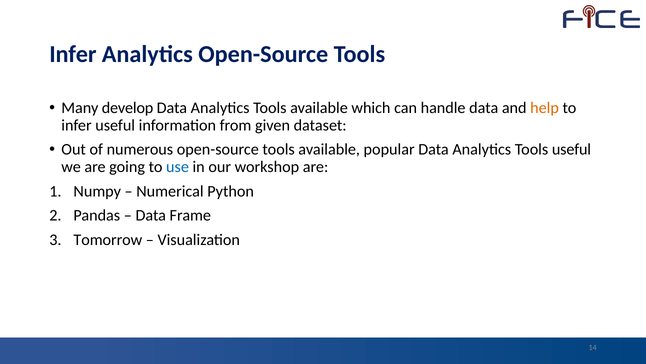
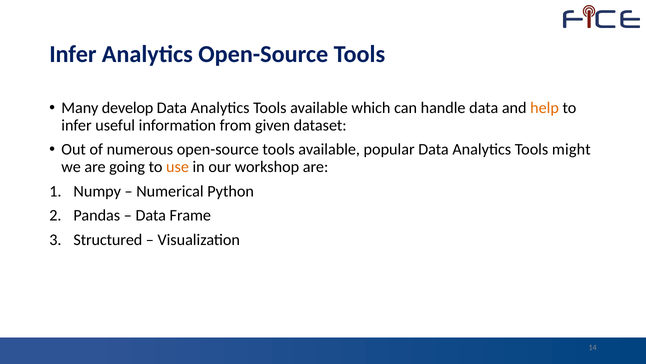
Tools useful: useful -> might
use colour: blue -> orange
Tomorrow: Tomorrow -> Structured
